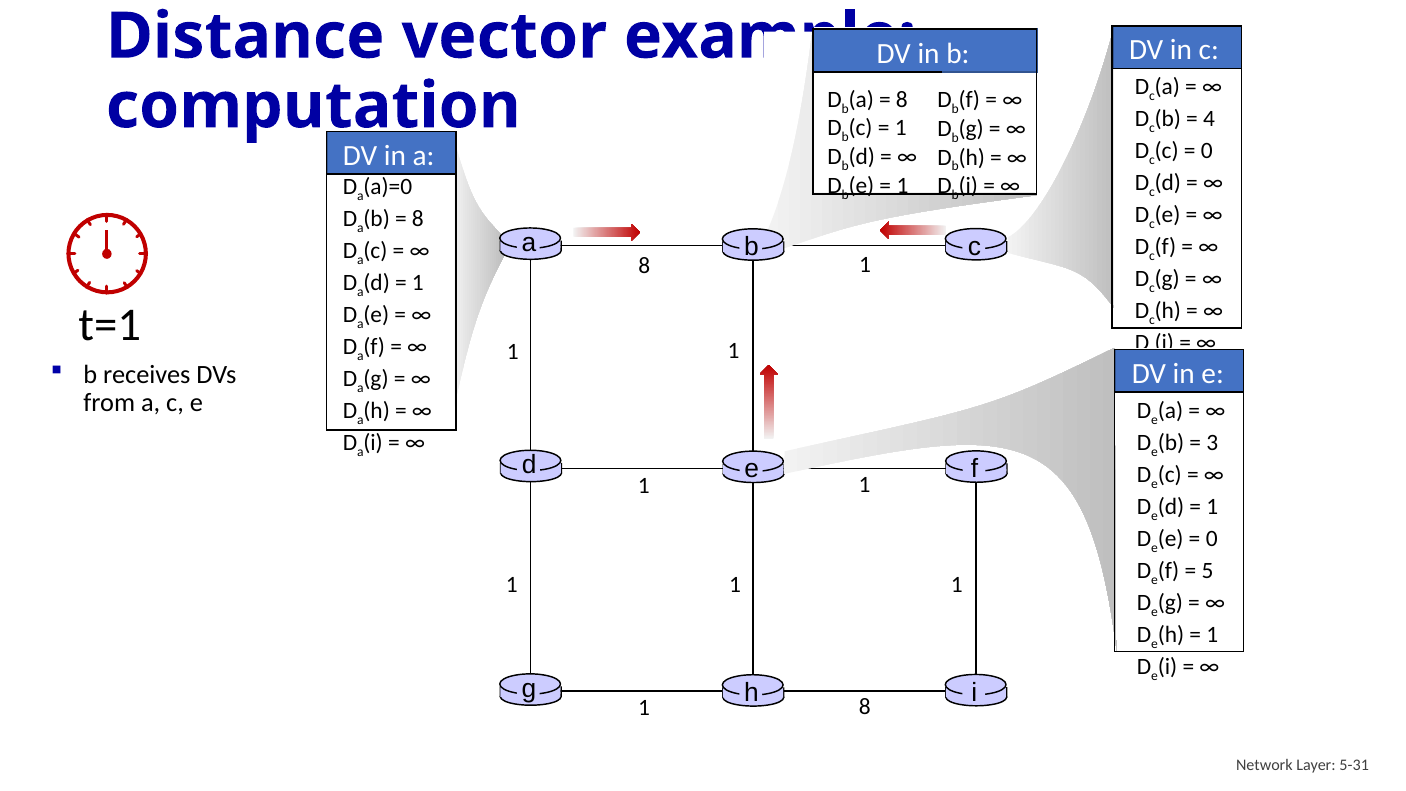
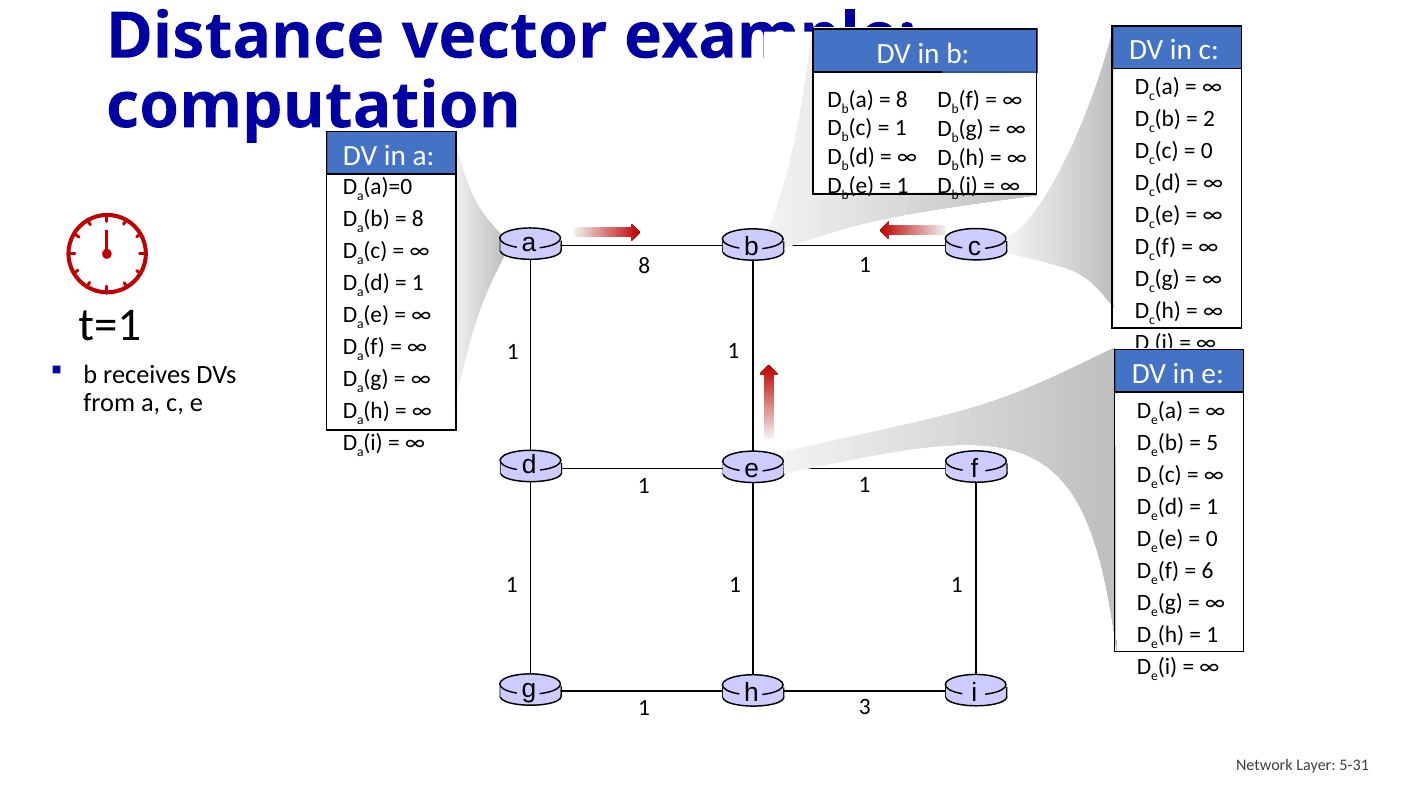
4: 4 -> 2
3: 3 -> 5
5: 5 -> 6
1 8: 8 -> 3
